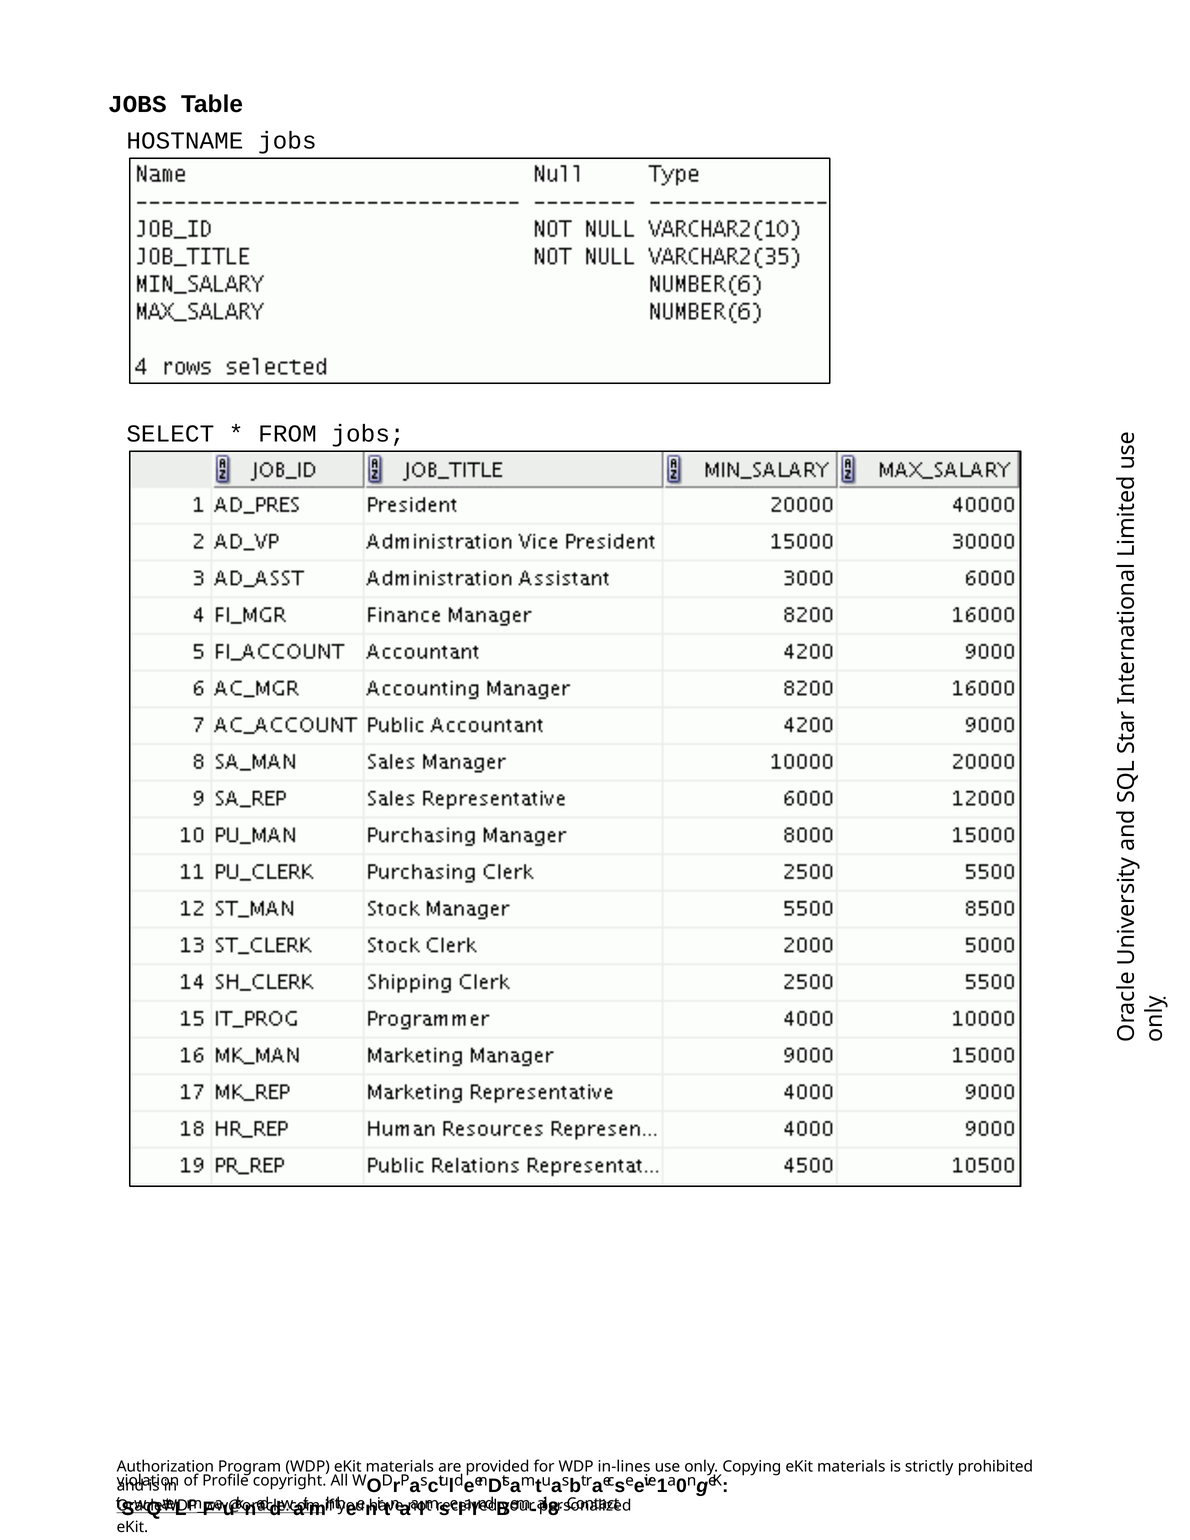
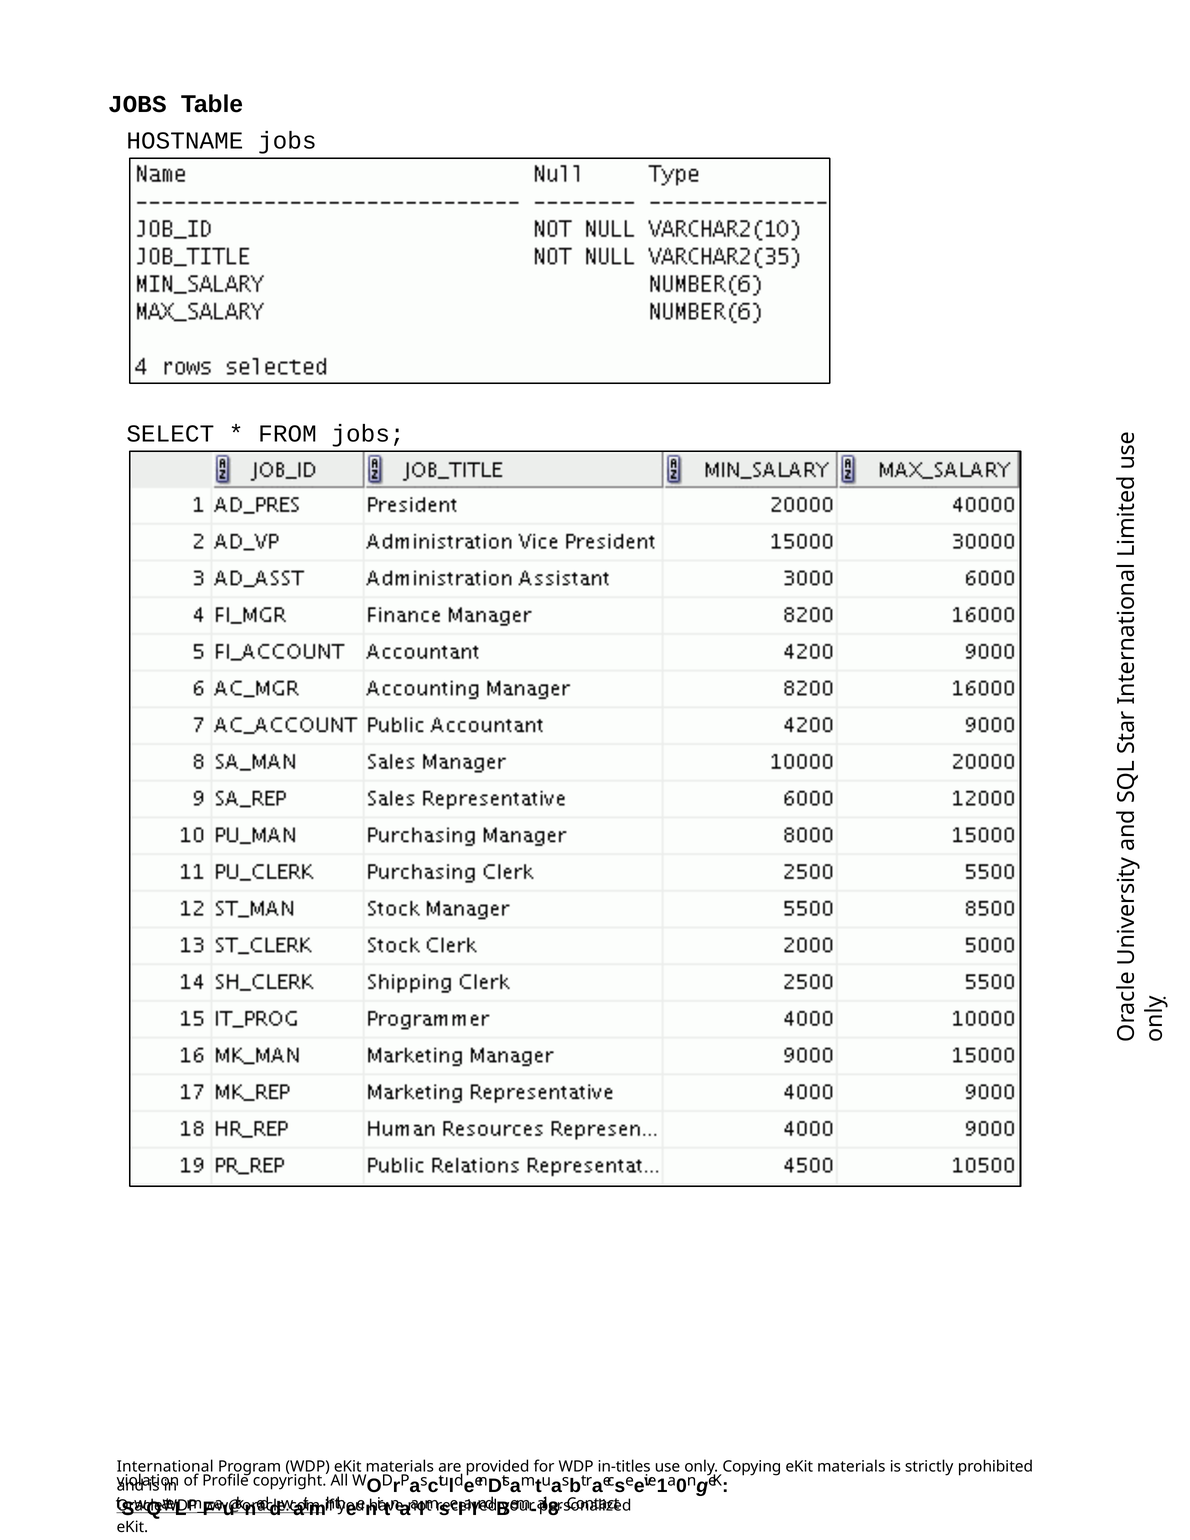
Authorization: Authorization -> International
in-lines: in-lines -> in-titles
